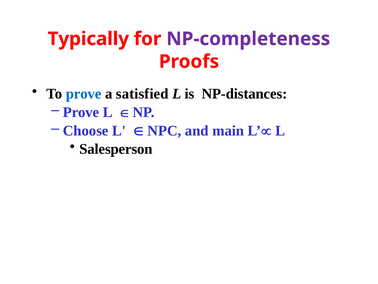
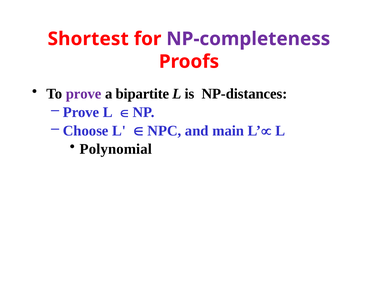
Typically: Typically -> Shortest
prove at (84, 94) colour: blue -> purple
satisfied: satisfied -> bipartite
Salesperson: Salesperson -> Polynomial
